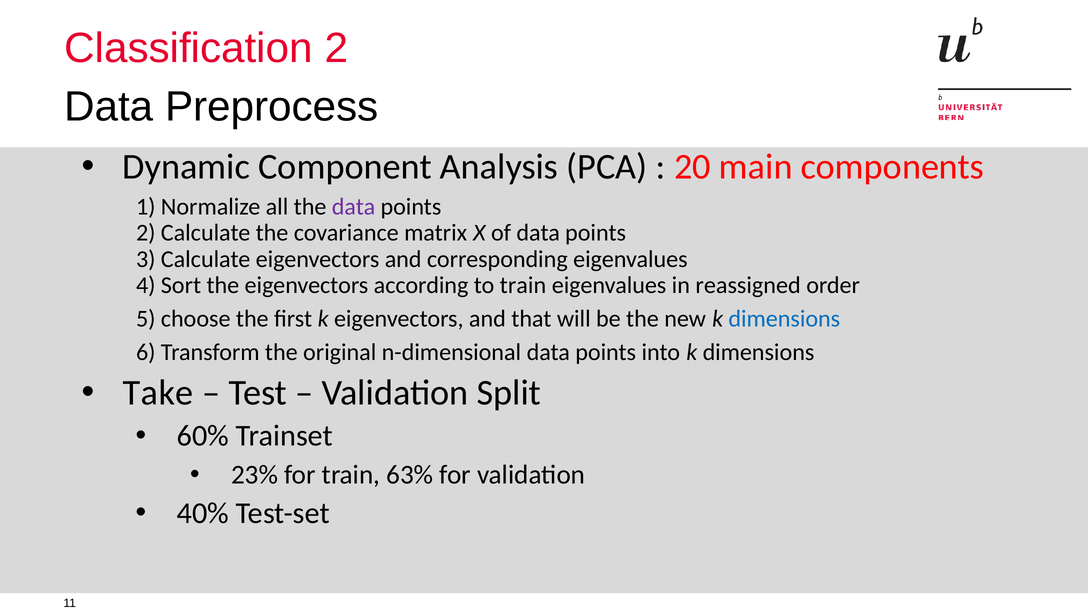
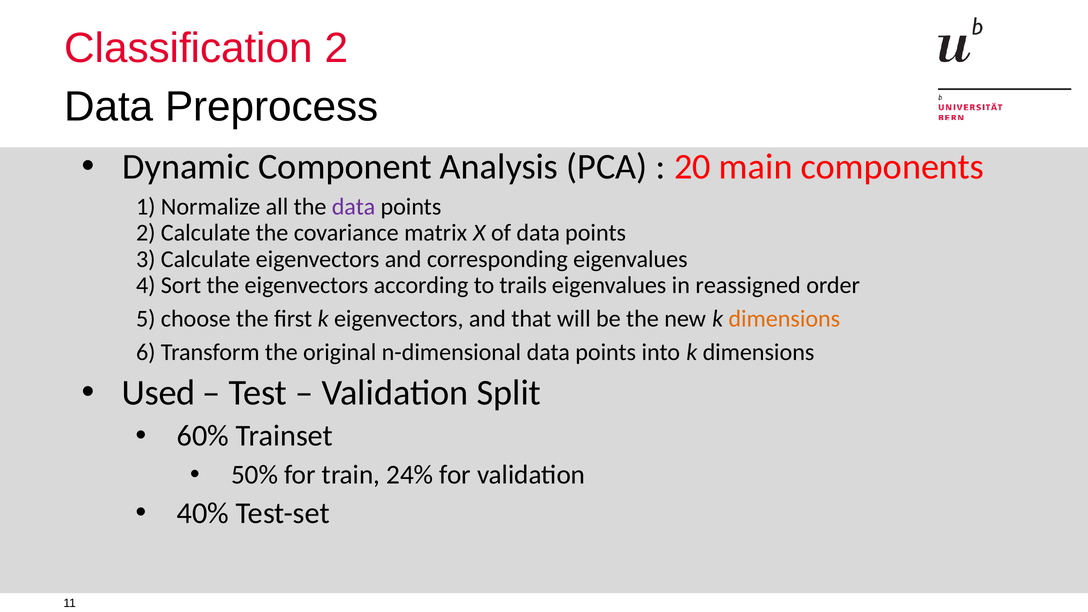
to train: train -> trails
dimensions at (784, 319) colour: blue -> orange
Take: Take -> Used
23%: 23% -> 50%
63%: 63% -> 24%
